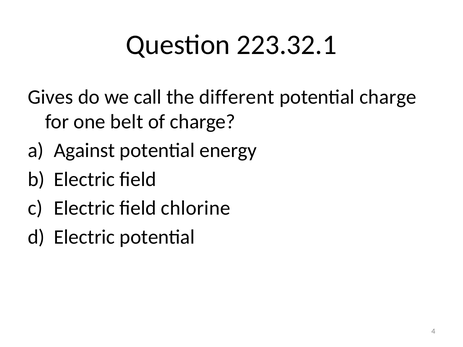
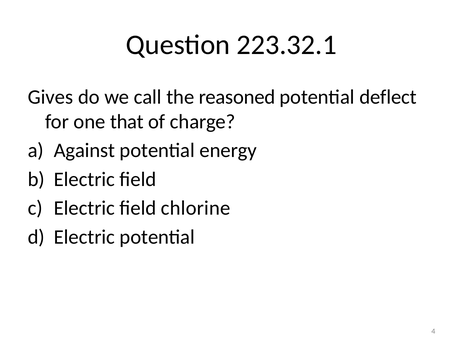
different: different -> reasoned
potential charge: charge -> deflect
belt: belt -> that
